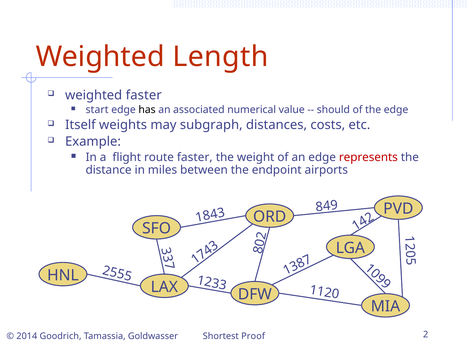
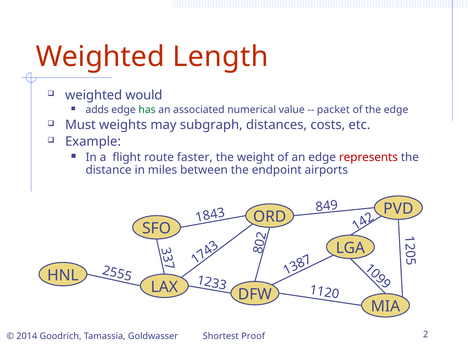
weighted faster: faster -> would
start: start -> adds
has colour: black -> green
should: should -> packet
Itself: Itself -> Must
